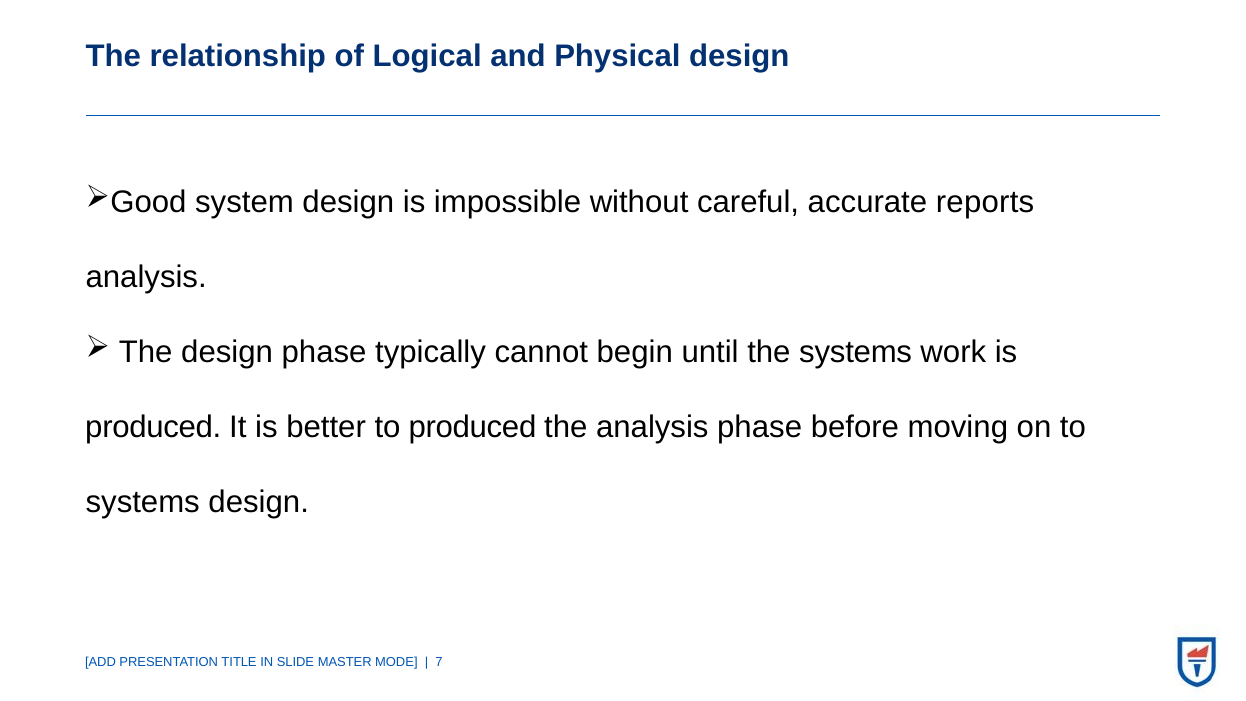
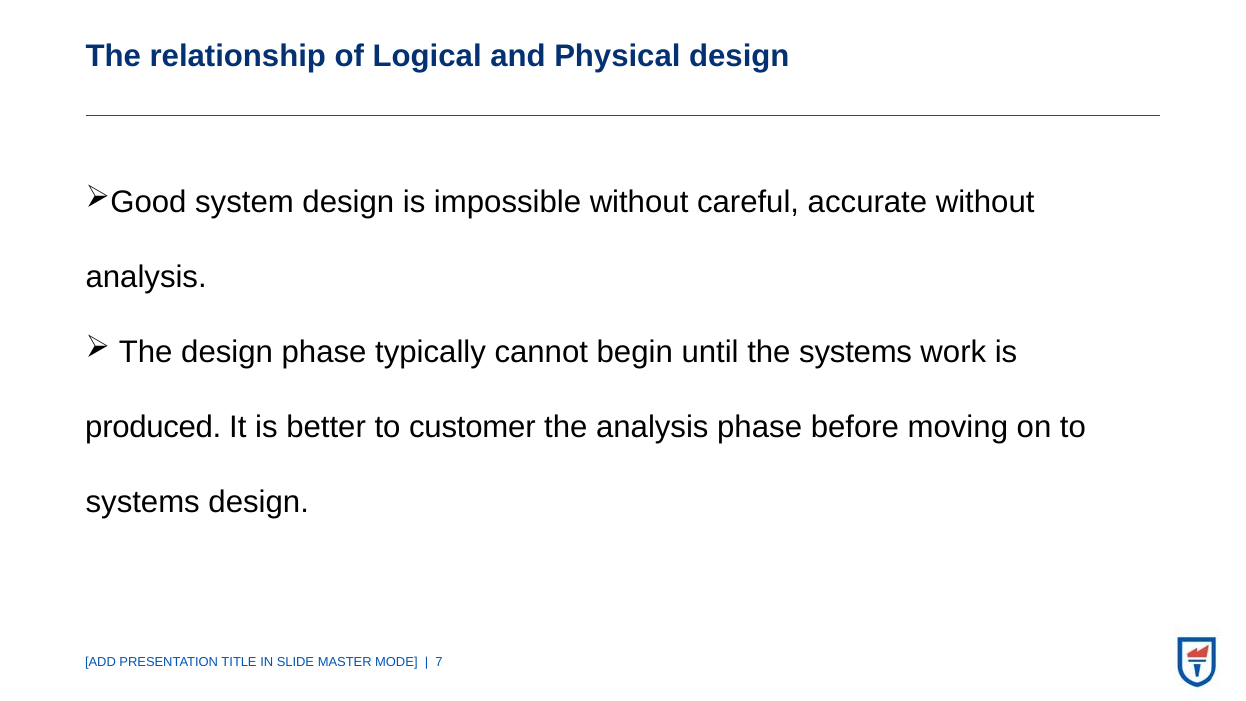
accurate reports: reports -> without
to produced: produced -> customer
